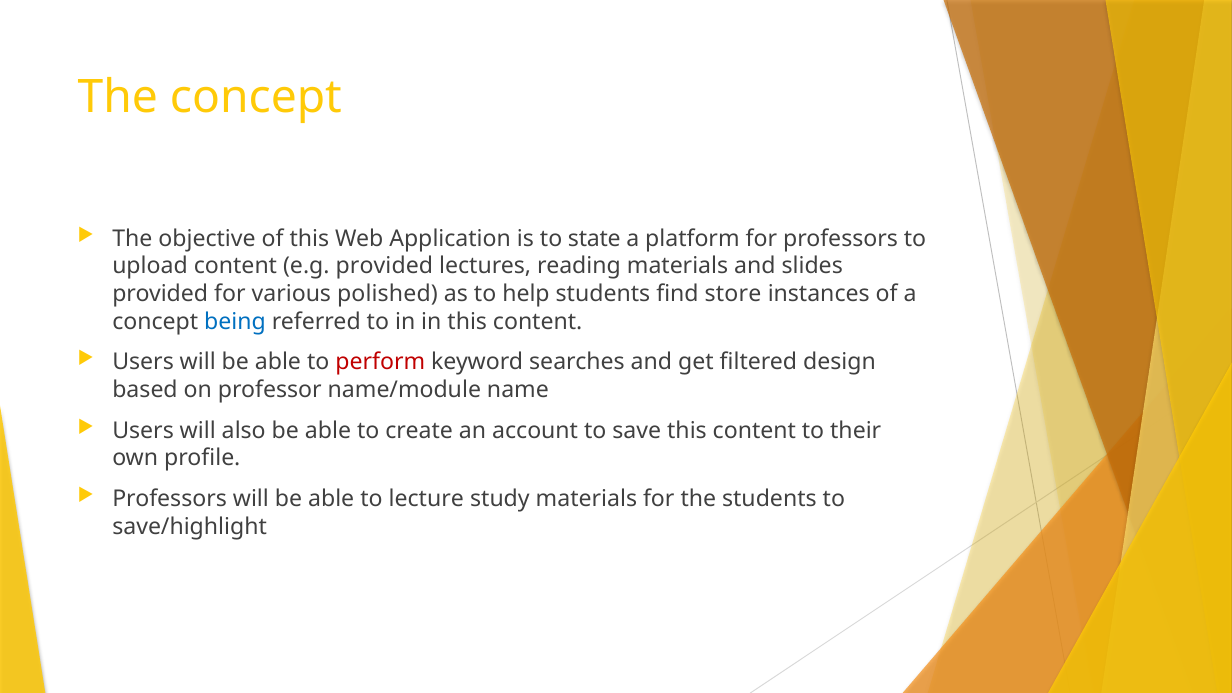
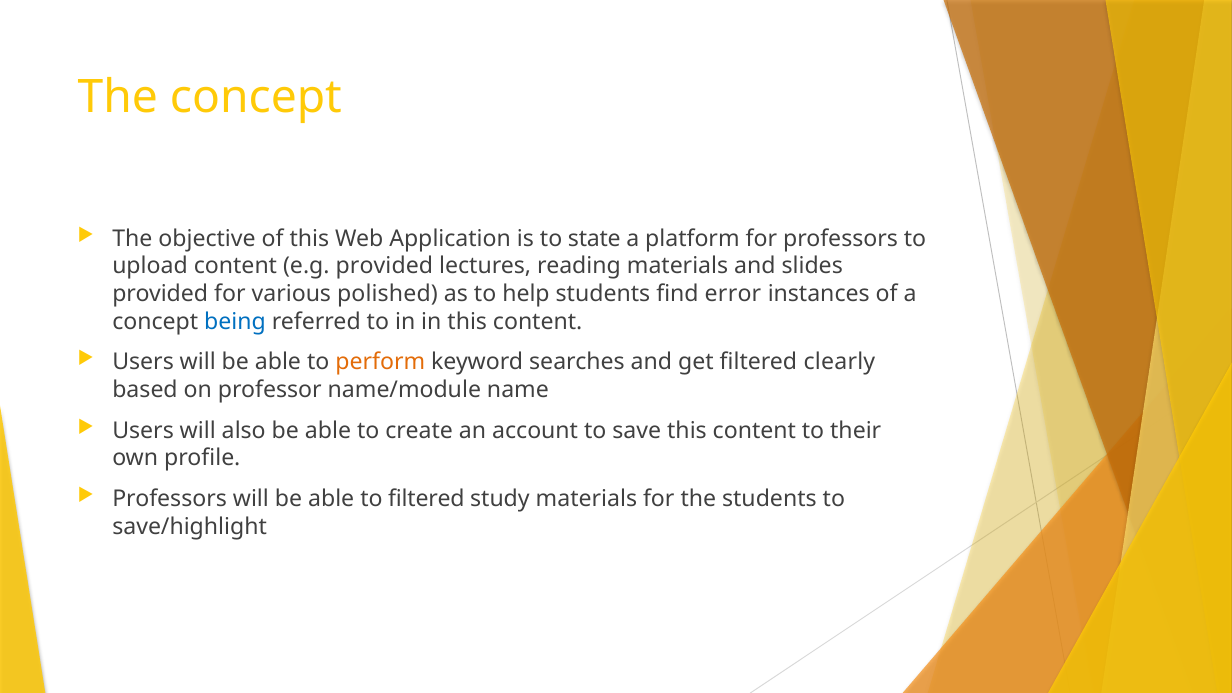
store: store -> error
perform colour: red -> orange
design: design -> clearly
to lecture: lecture -> filtered
